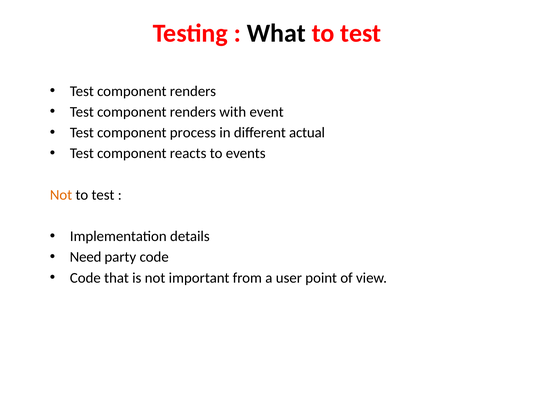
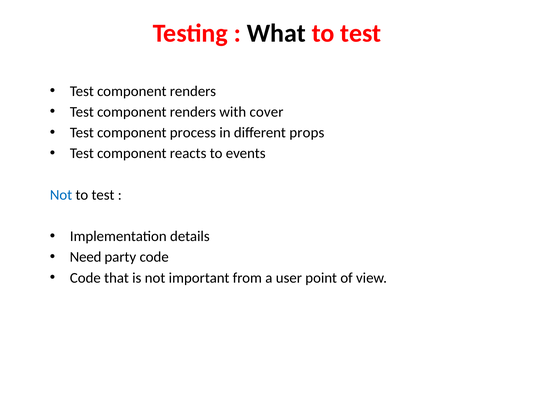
event: event -> cover
actual: actual -> props
Not at (61, 195) colour: orange -> blue
